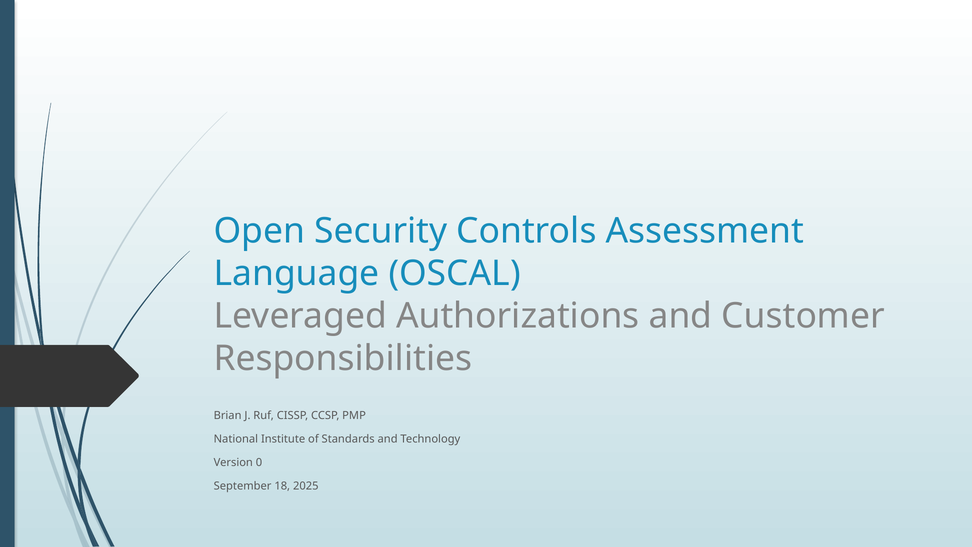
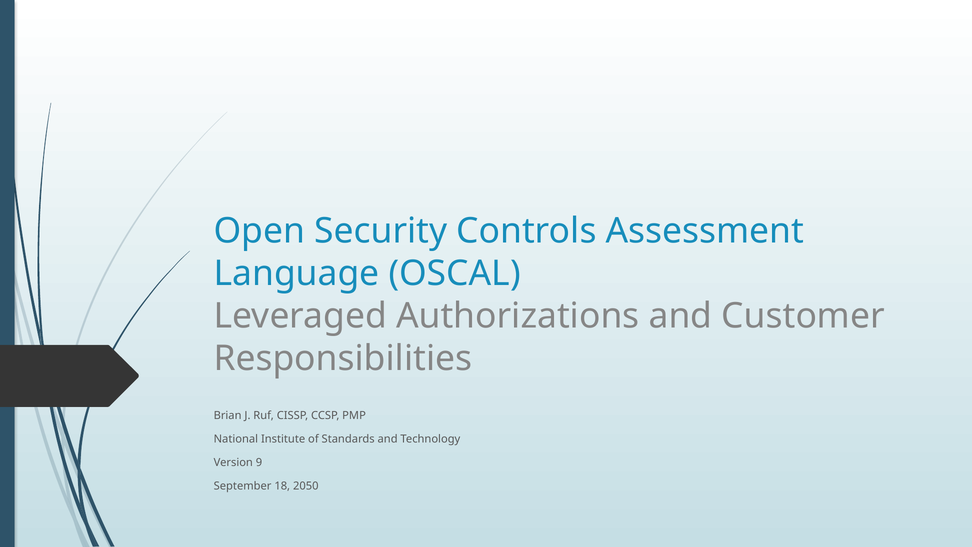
0: 0 -> 9
2025: 2025 -> 2050
